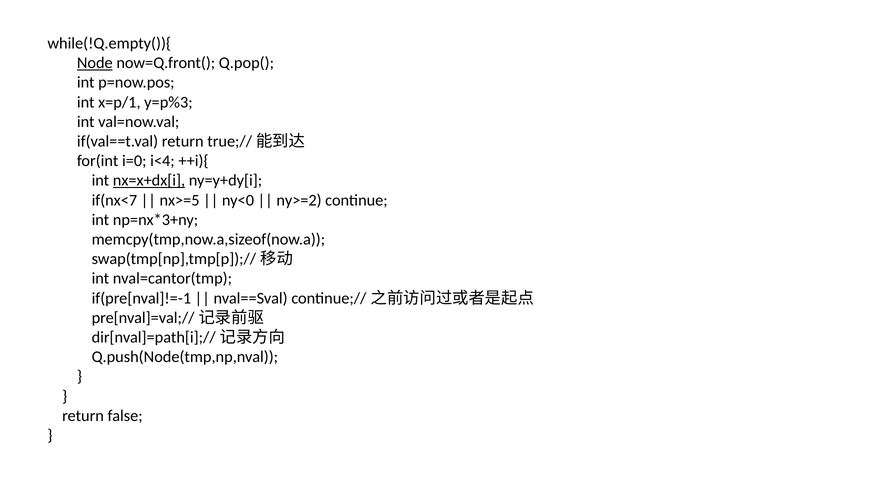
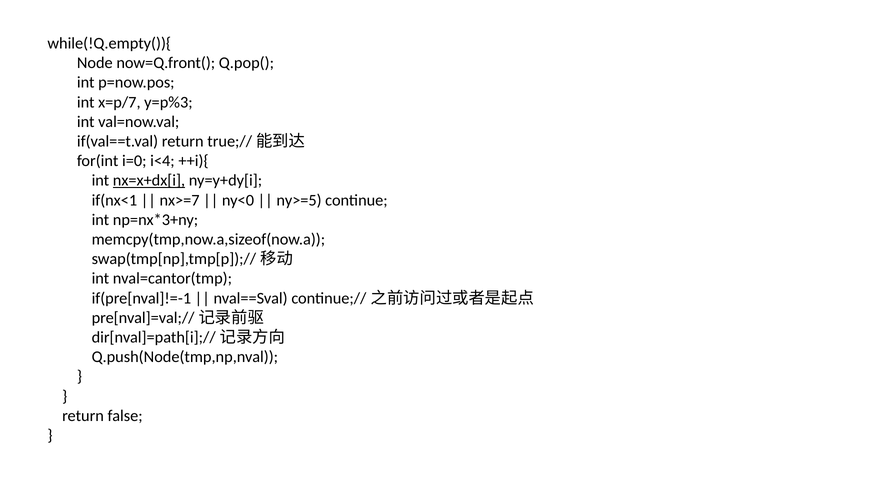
Node underline: present -> none
x=p/1: x=p/1 -> x=p/7
if(nx<7: if(nx<7 -> if(nx<1
nx>=5: nx>=5 -> nx>=7
ny>=2: ny>=2 -> ny>=5
